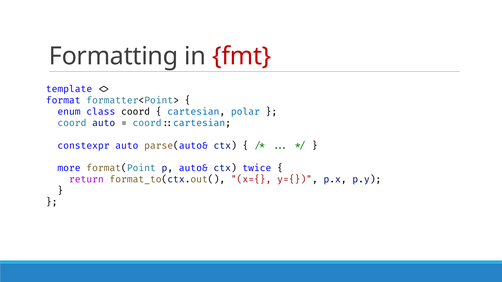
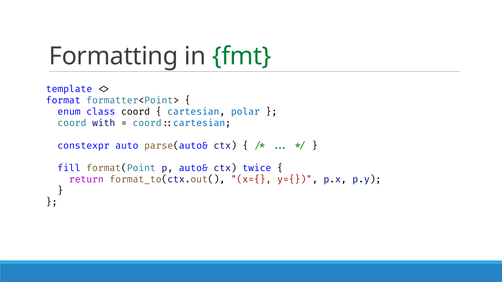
fmt colour: red -> green
coord auto: auto -> with
more: more -> fill
